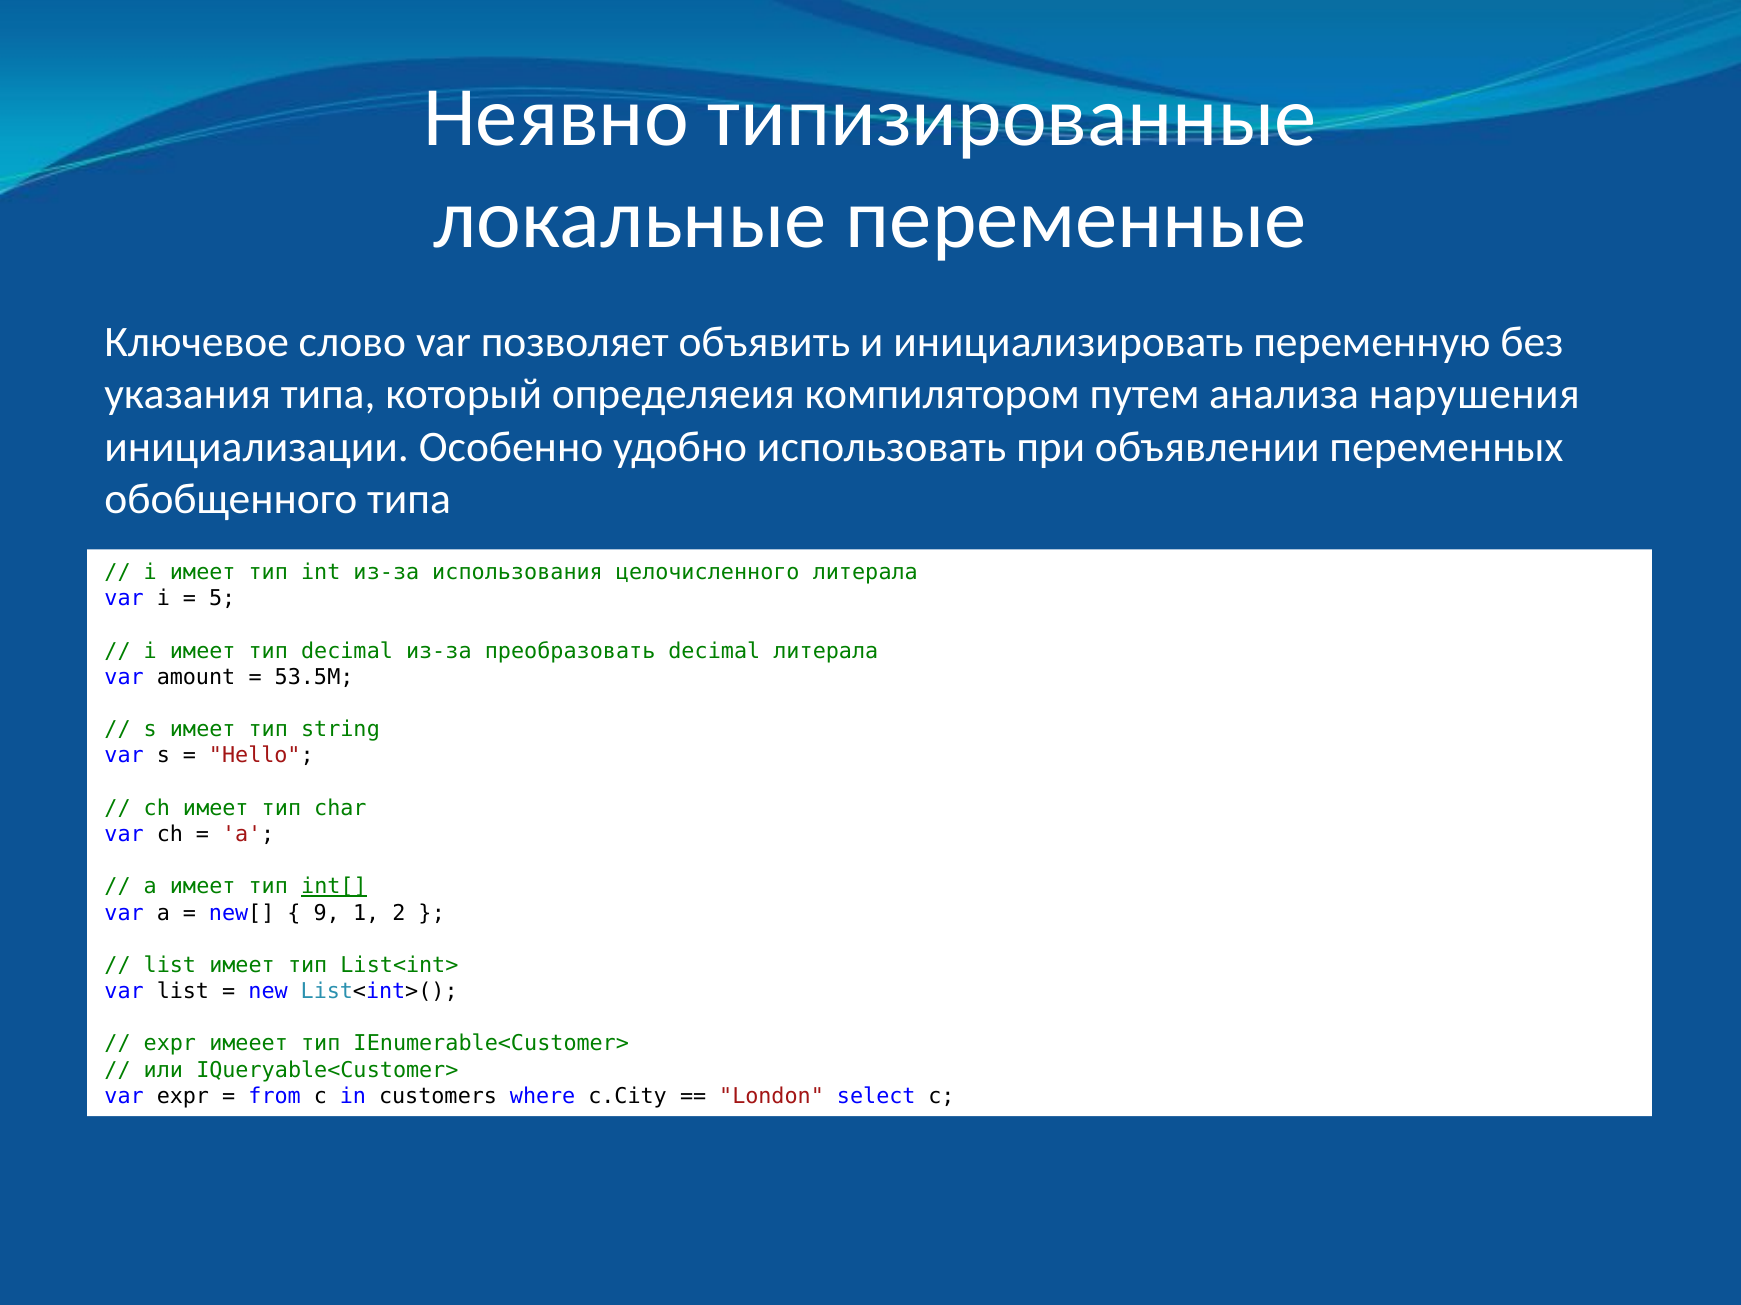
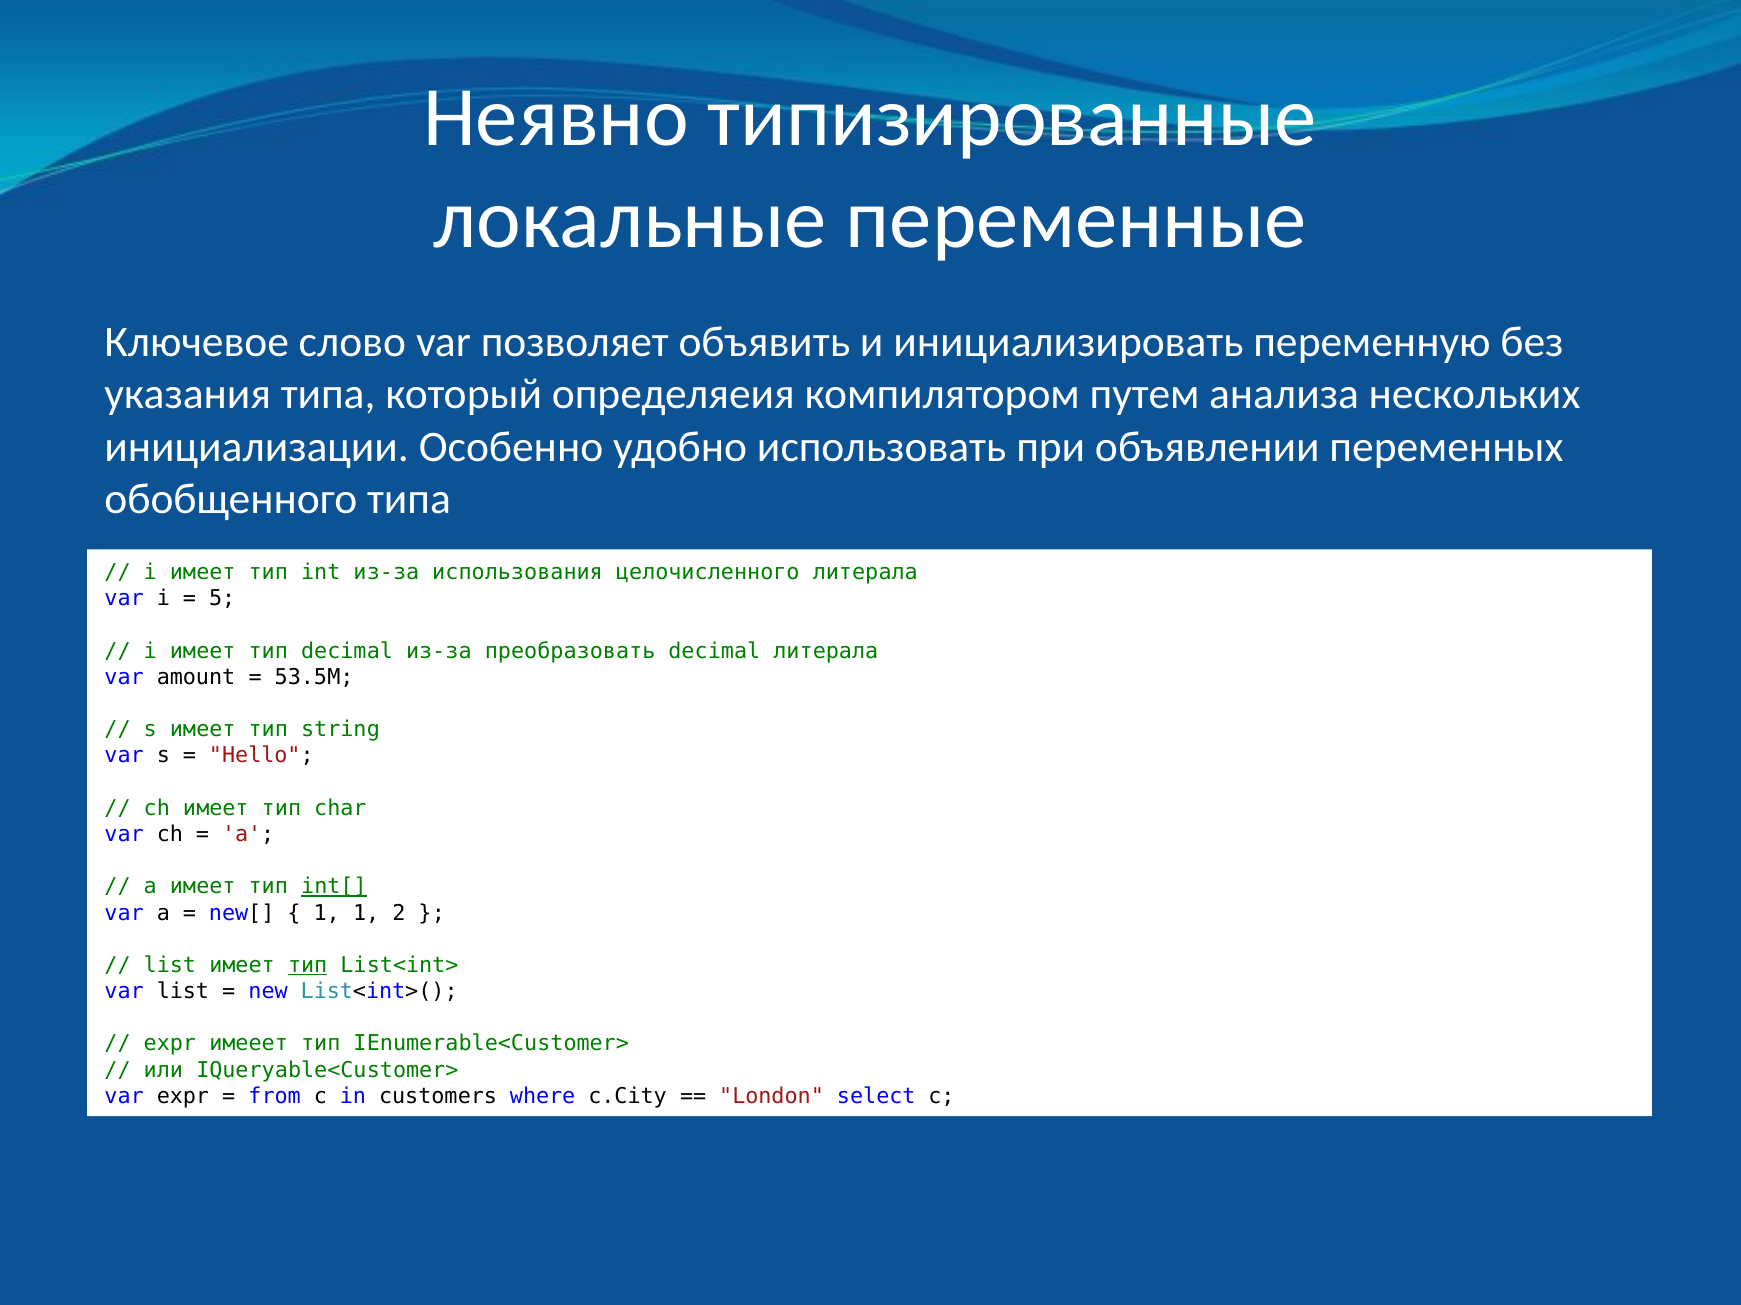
нарушения: нарушения -> нескольких
9 at (327, 913): 9 -> 1
тип at (308, 966) underline: none -> present
